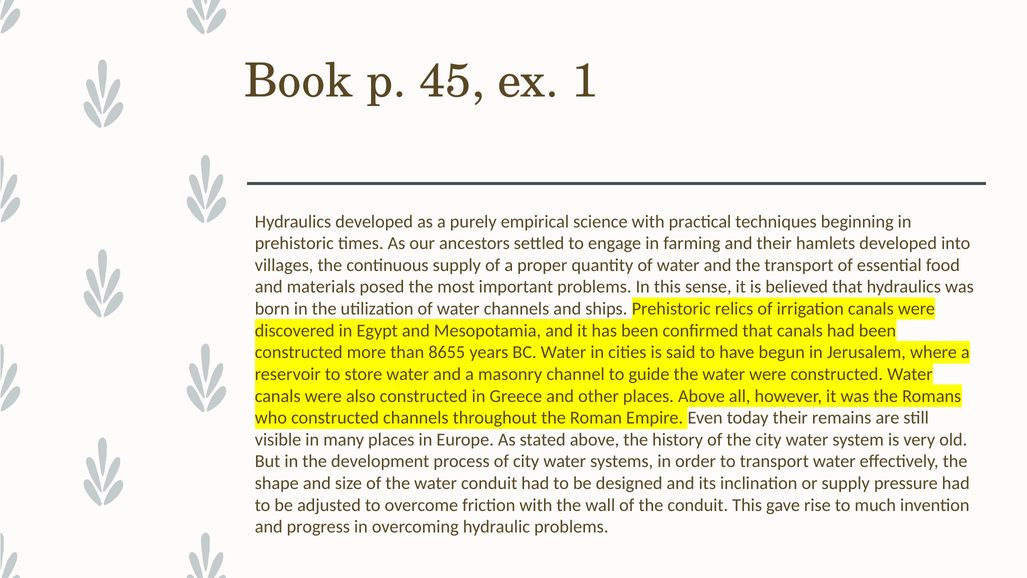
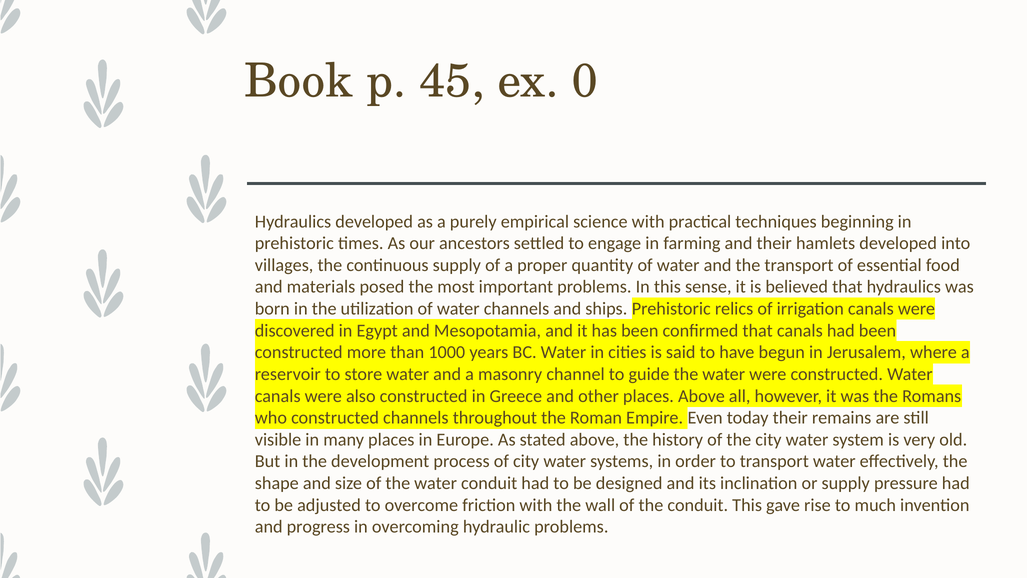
1: 1 -> 0
8655: 8655 -> 1000
